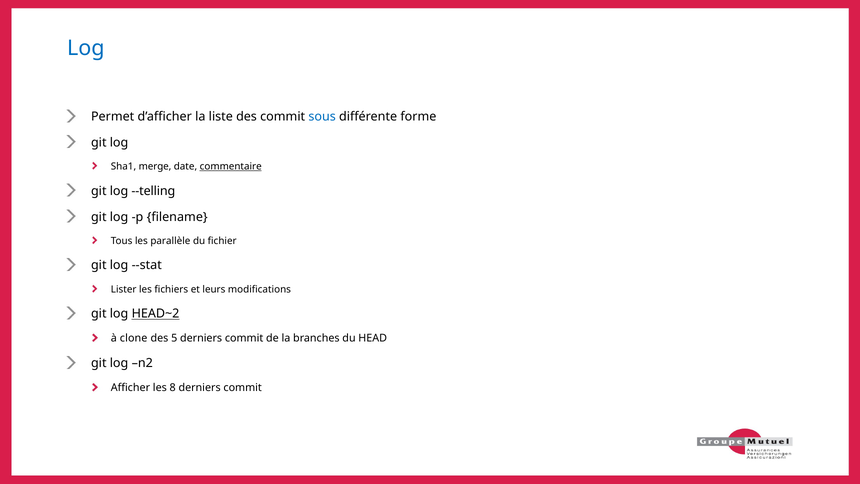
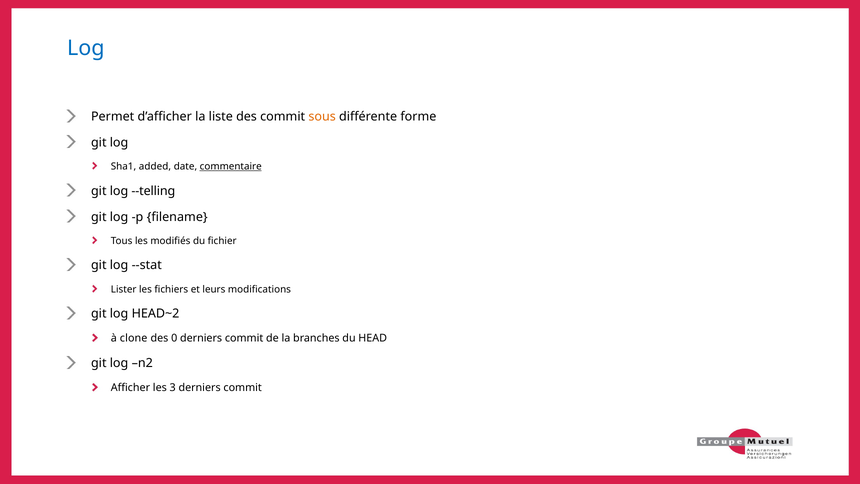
sous colour: blue -> orange
merge: merge -> added
parallèle: parallèle -> modifiés
HEAD~2 underline: present -> none
5: 5 -> 0
8: 8 -> 3
